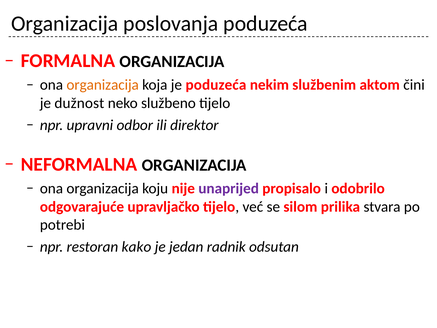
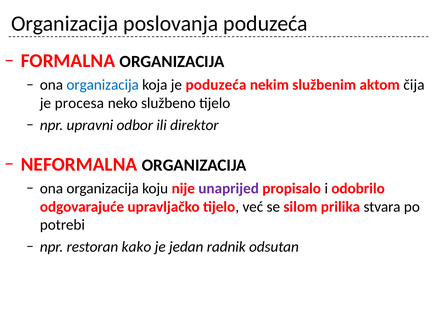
organizacija at (103, 85) colour: orange -> blue
čini: čini -> čija
dužnost: dužnost -> procesa
